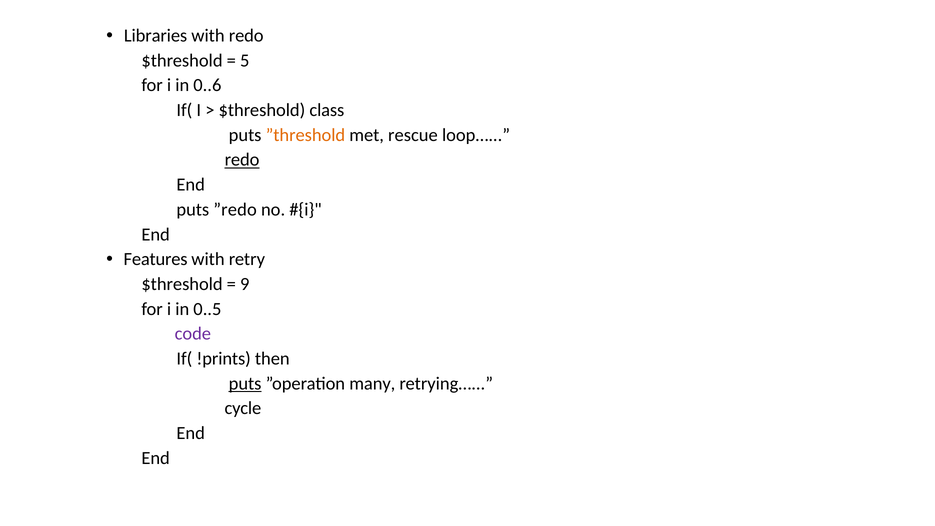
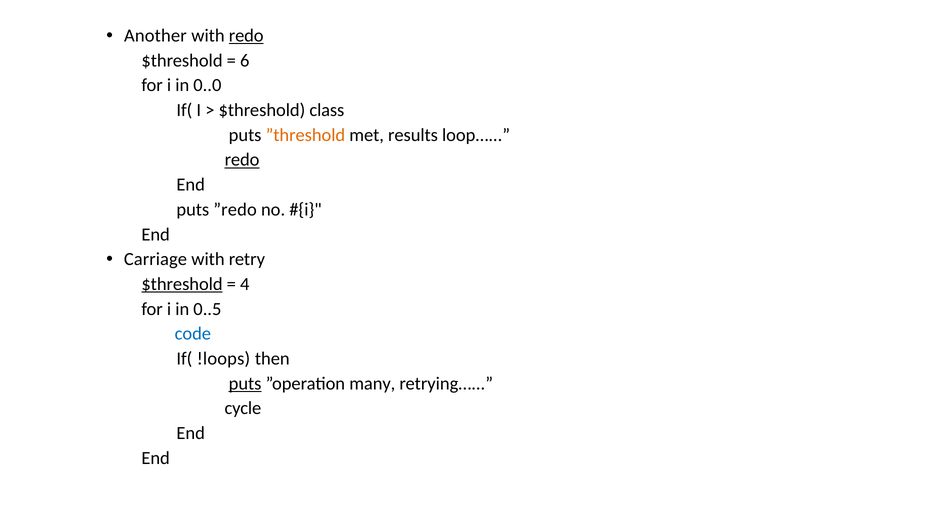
Libraries: Libraries -> Another
redo at (246, 36) underline: none -> present
5: 5 -> 6
0..6: 0..6 -> 0..0
rescue: rescue -> results
Features: Features -> Carriage
$threshold at (182, 284) underline: none -> present
9: 9 -> 4
code colour: purple -> blue
!prints: !prints -> !loops
